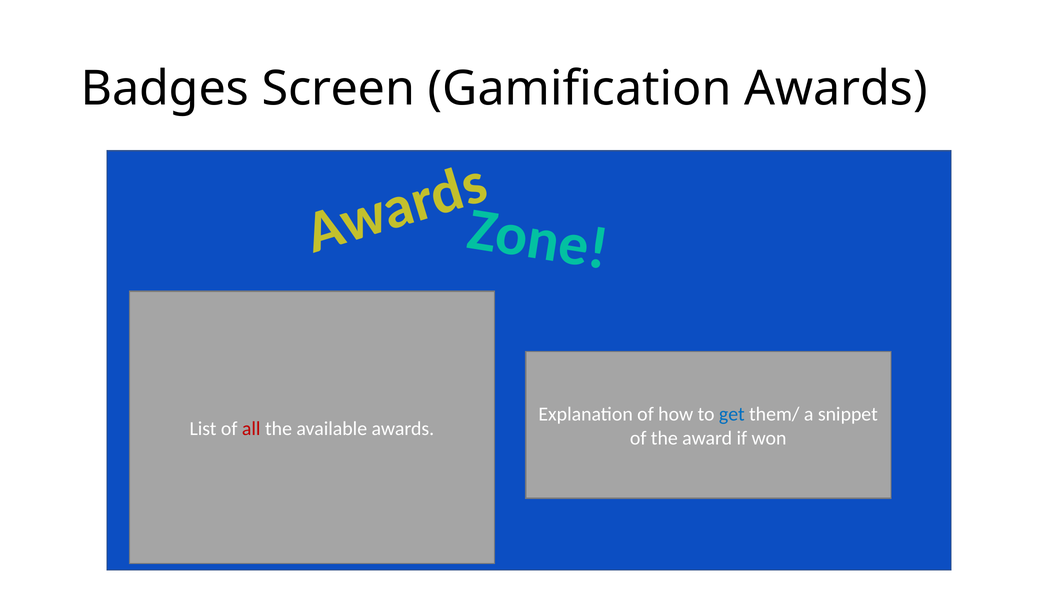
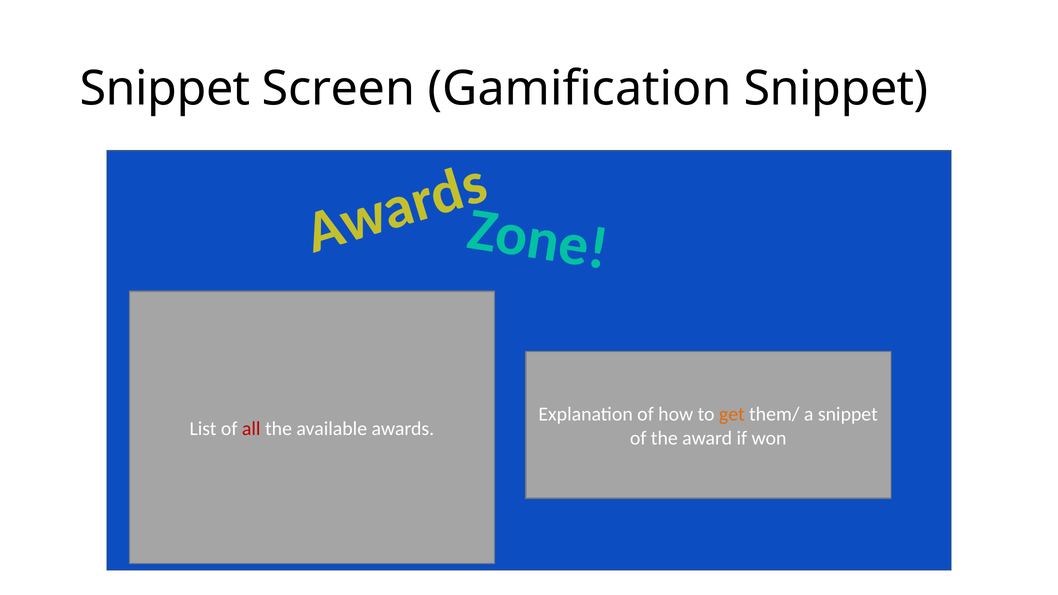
Badges at (165, 89): Badges -> Snippet
Gamification Awards: Awards -> Snippet
get colour: blue -> orange
